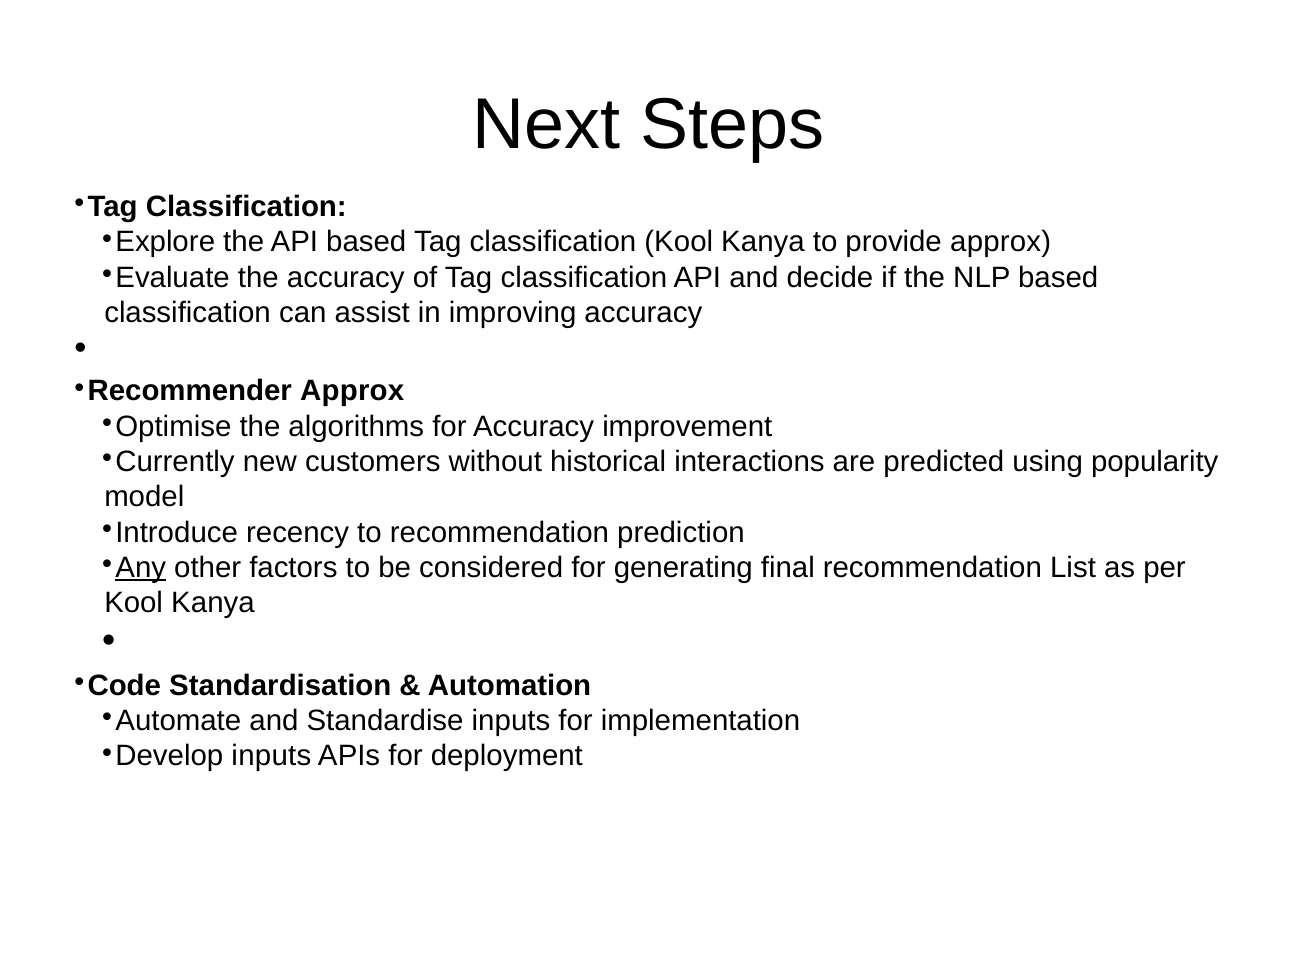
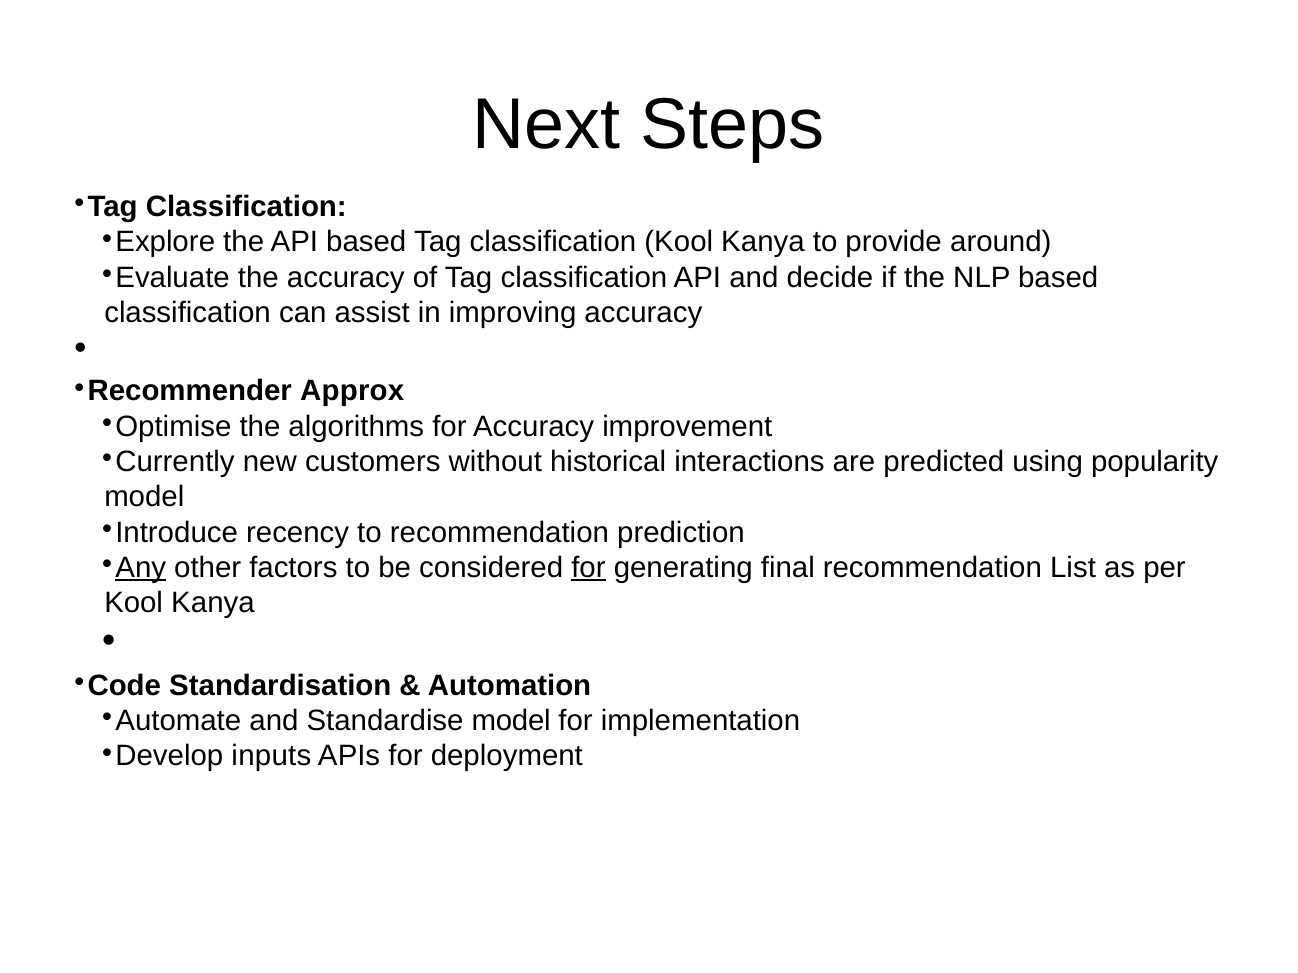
provide approx: approx -> around
for at (588, 568) underline: none -> present
Standardise inputs: inputs -> model
